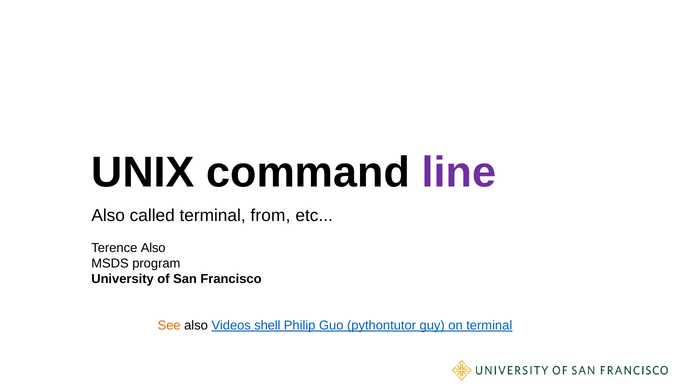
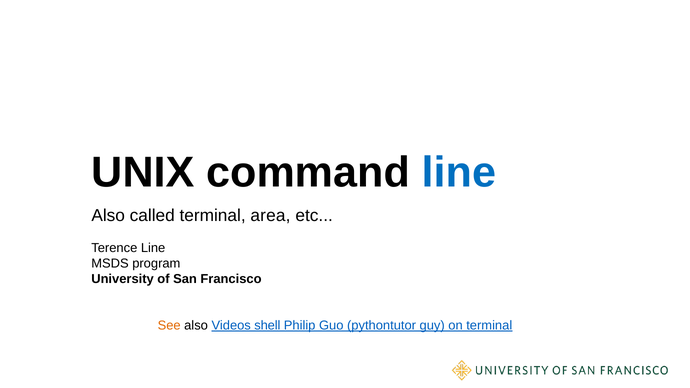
line at (459, 172) colour: purple -> blue
from: from -> area
Terence Also: Also -> Line
